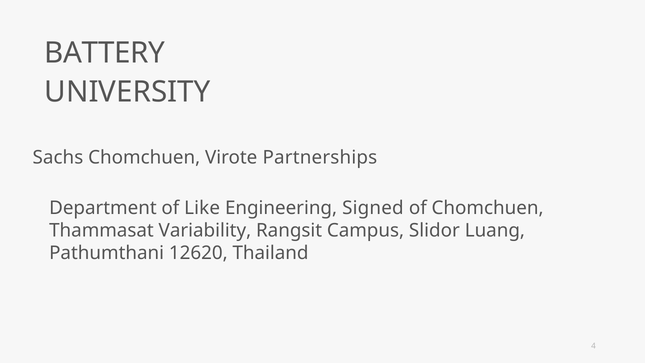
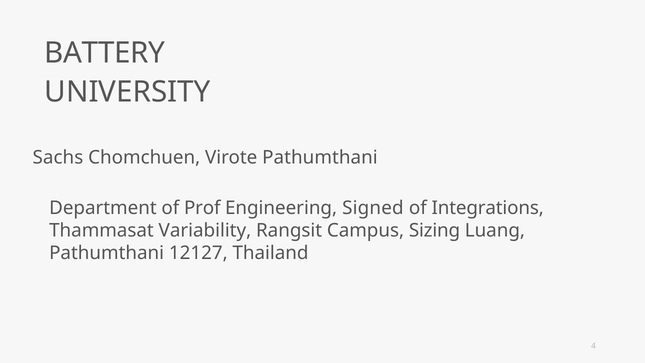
Virote Partnerships: Partnerships -> Pathumthani
Like: Like -> Prof
of Chomchuen: Chomchuen -> Integrations
Slidor: Slidor -> Sizing
12620: 12620 -> 12127
